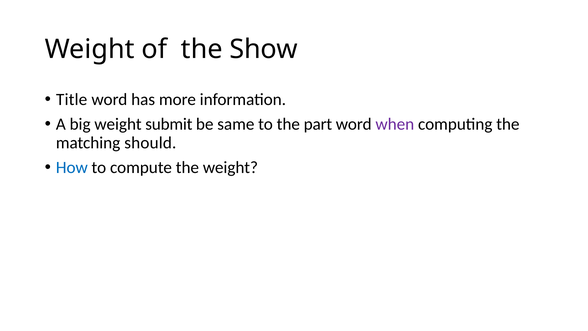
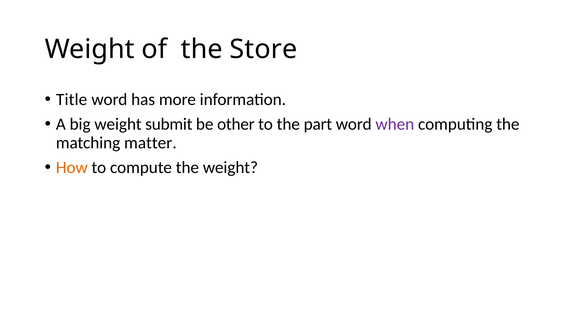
Show: Show -> Store
same: same -> other
should: should -> matter
How colour: blue -> orange
